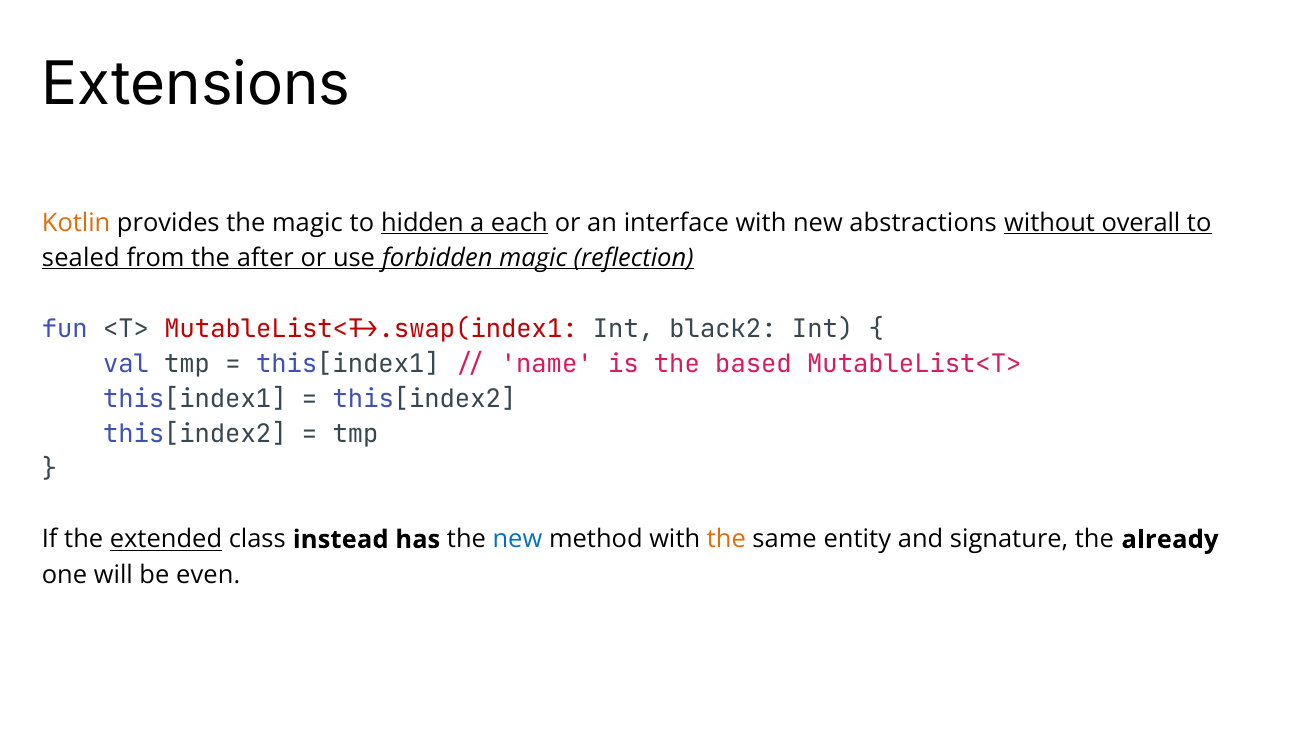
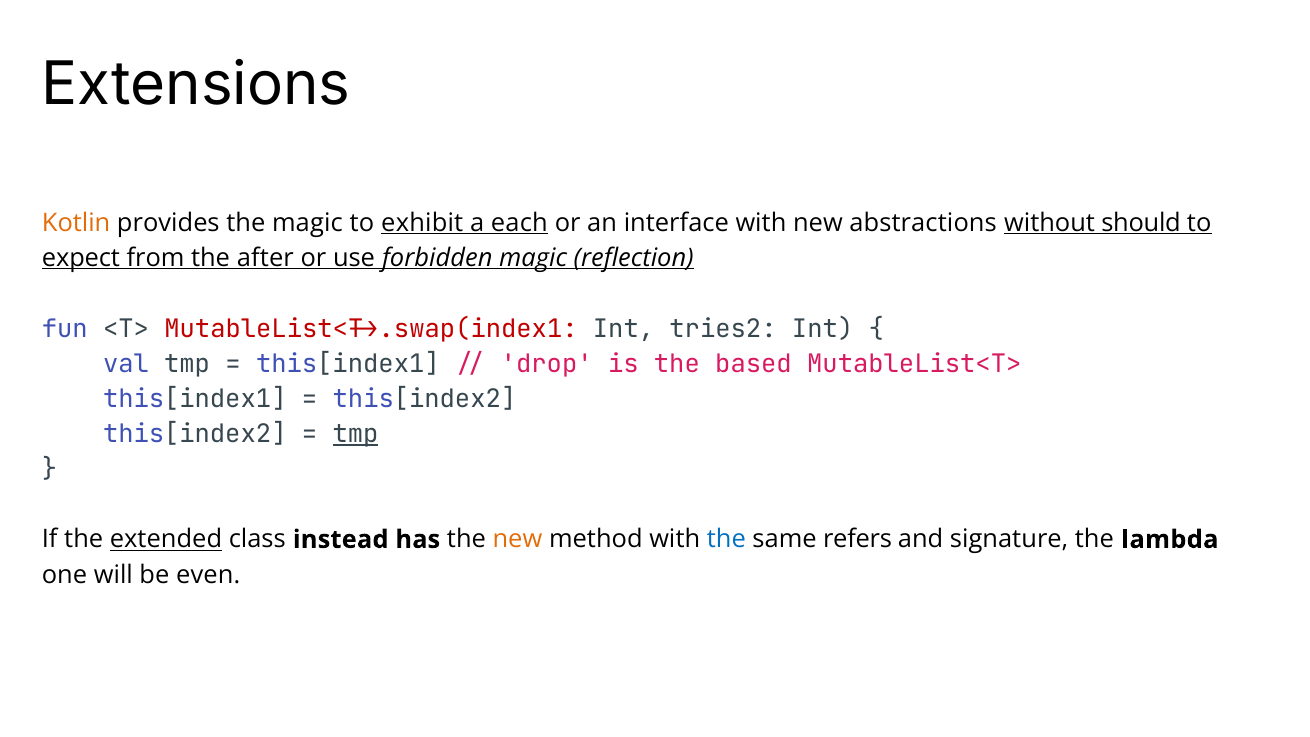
hidden: hidden -> exhibit
overall: overall -> should
sealed: sealed -> expect
black2: black2 -> tries2
name: name -> drop
tmp at (355, 434) underline: none -> present
new at (517, 539) colour: blue -> orange
the at (726, 539) colour: orange -> blue
entity: entity -> refers
already: already -> lambda
